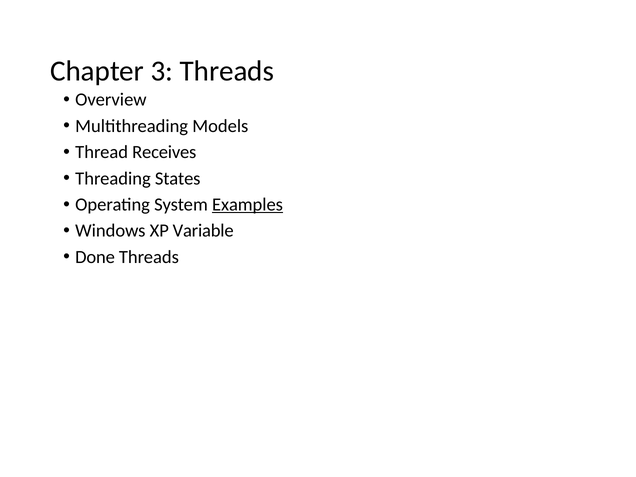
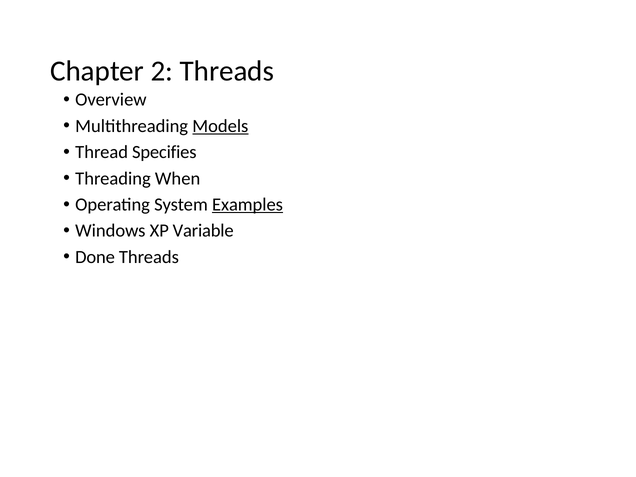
3: 3 -> 2
Models underline: none -> present
Receives: Receives -> Specifies
States: States -> When
